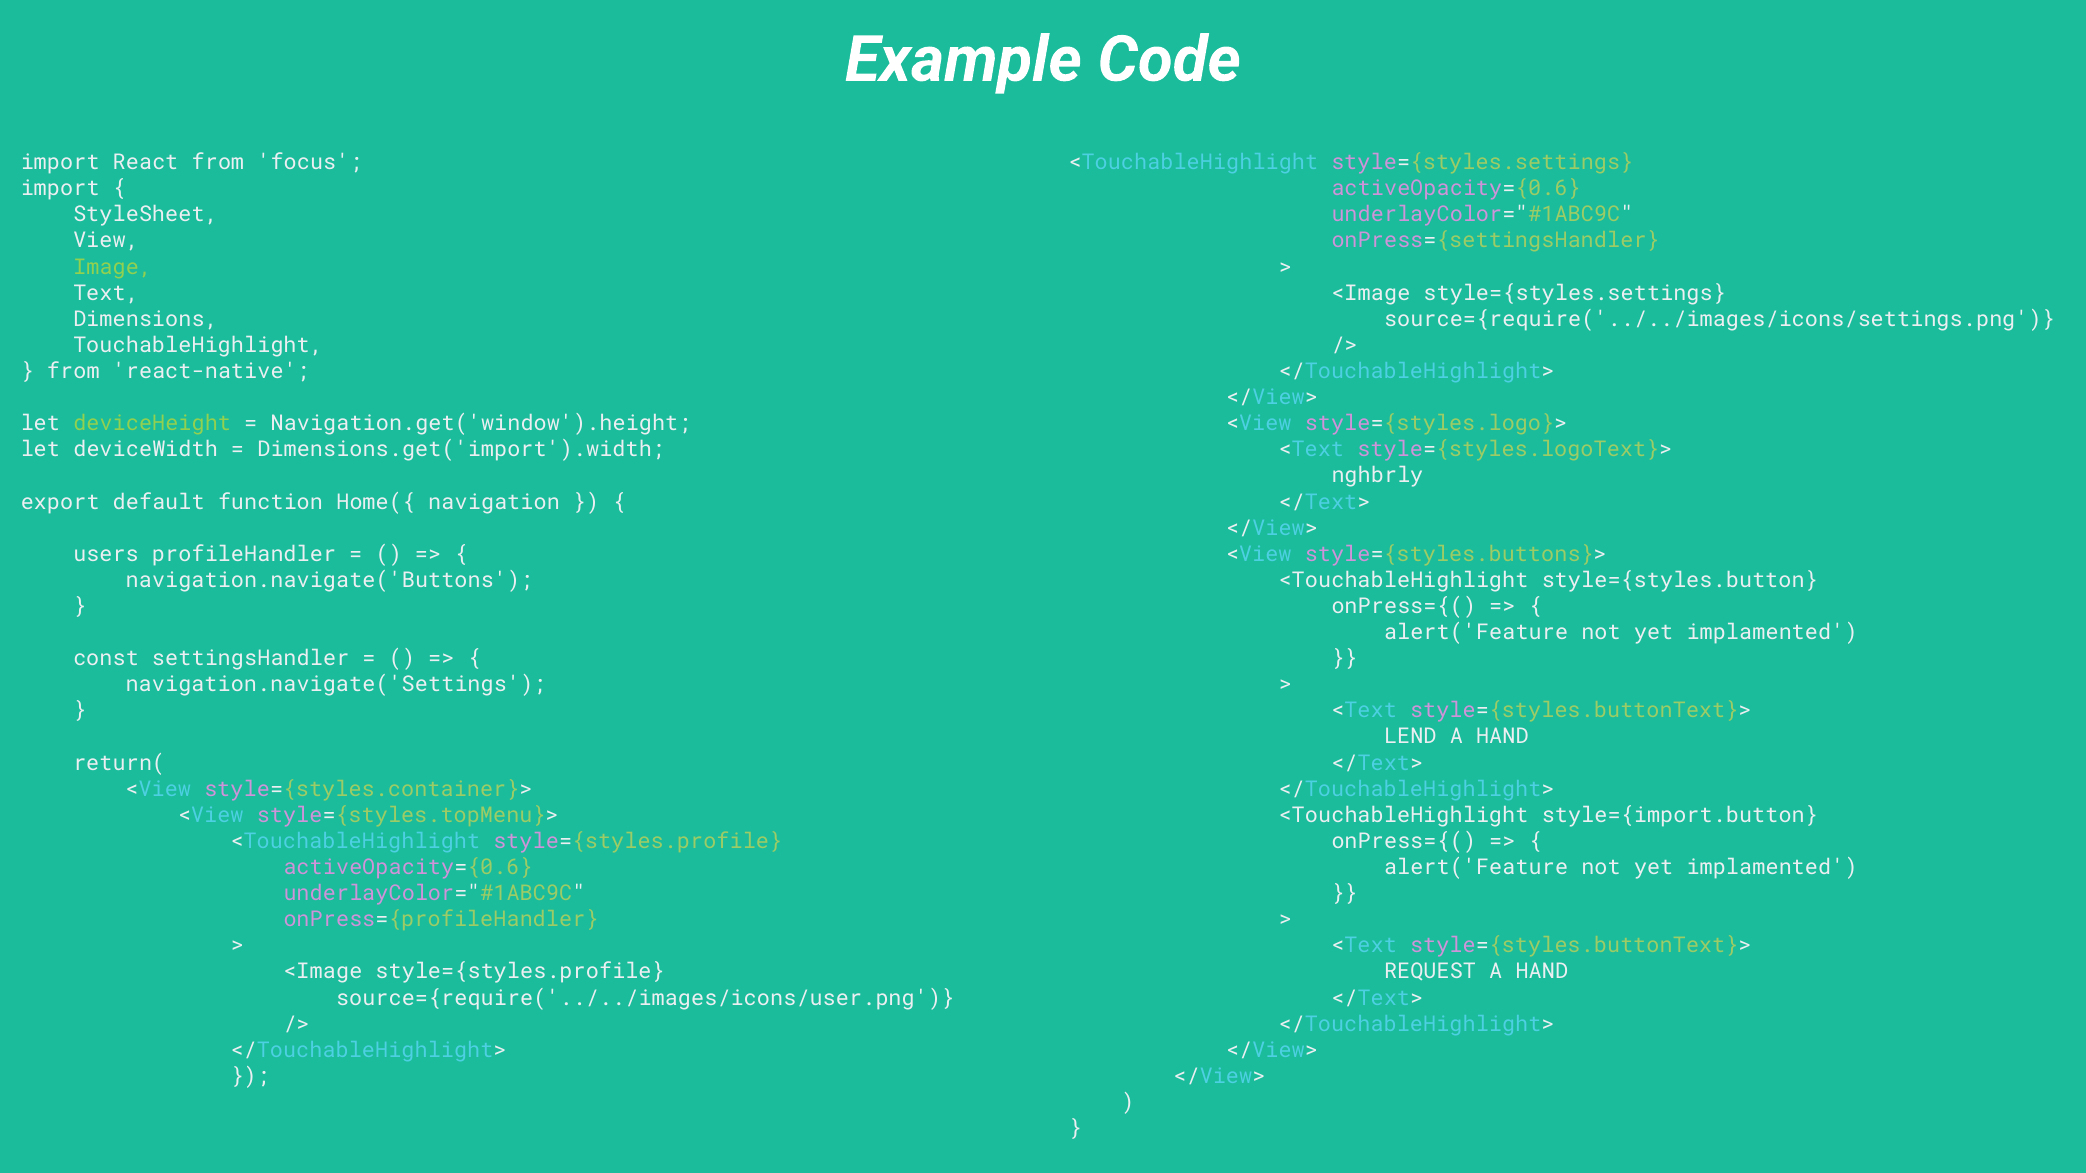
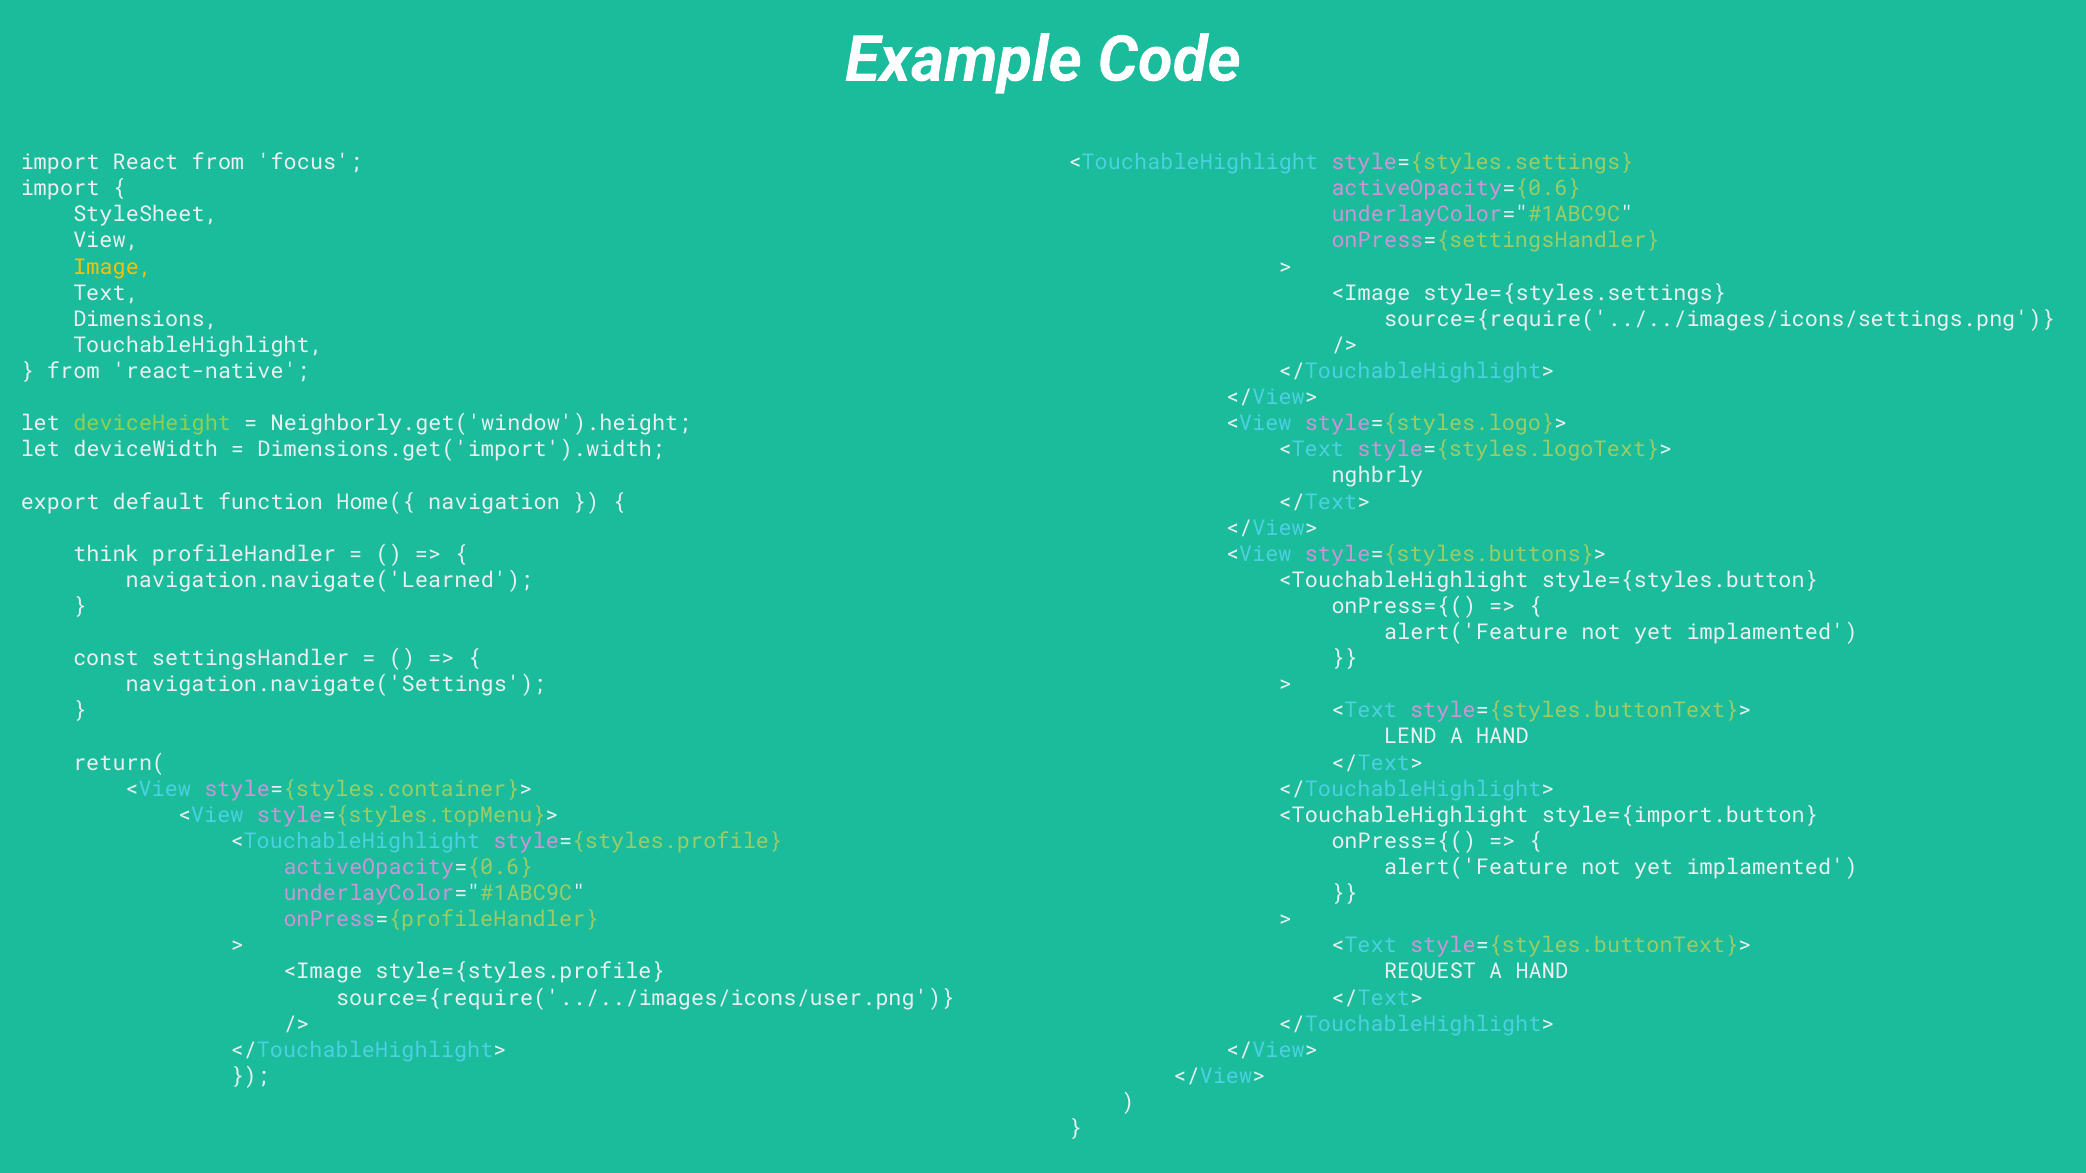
Image colour: light green -> yellow
Navigation.get('window').height: Navigation.get('window').height -> Neighborly.get('window').height
users: users -> think
navigation.navigate('Buttons: navigation.navigate('Buttons -> navigation.navigate('Learned
